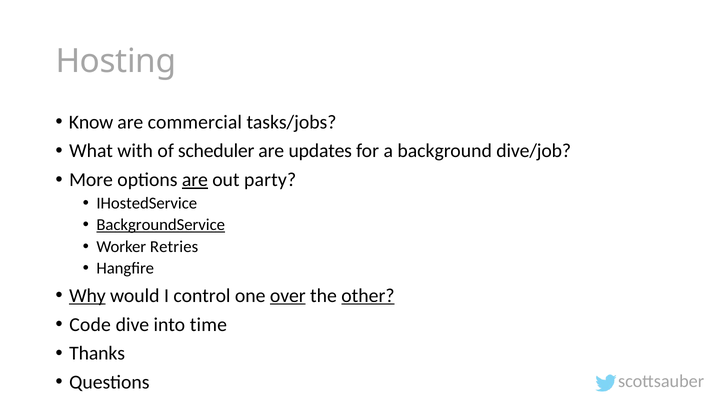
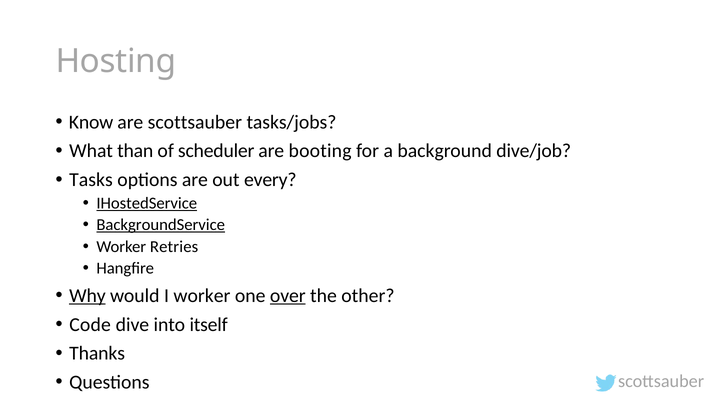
are commercial: commercial -> scottsauber
with: with -> than
updates: updates -> booting
More: More -> Tasks
are at (195, 180) underline: present -> none
party: party -> every
IHostedService underline: none -> present
I control: control -> worker
other underline: present -> none
time: time -> itself
